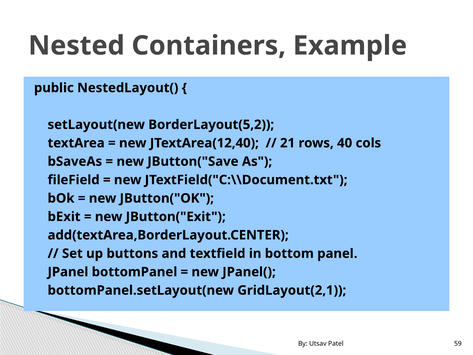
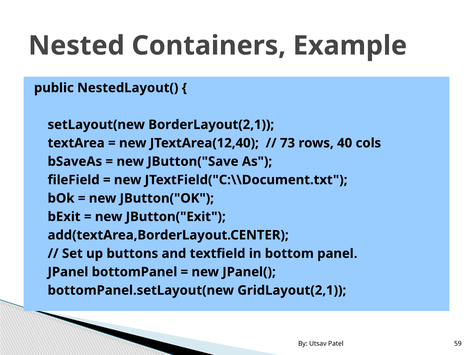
BorderLayout(5,2: BorderLayout(5,2 -> BorderLayout(2,1
21: 21 -> 73
